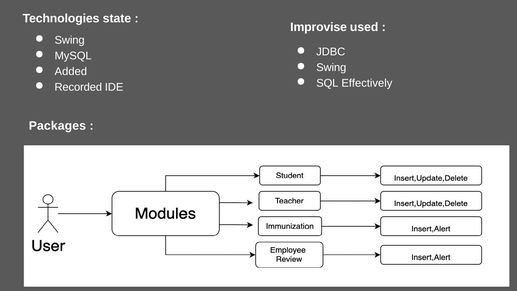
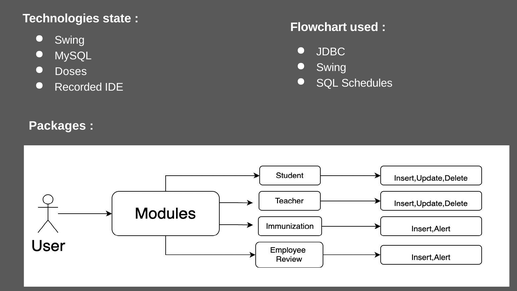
Improvise: Improvise -> Flowchart
Added: Added -> Doses
Effectively: Effectively -> Schedules
